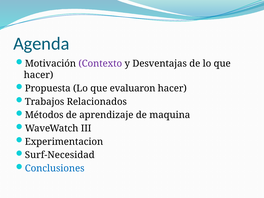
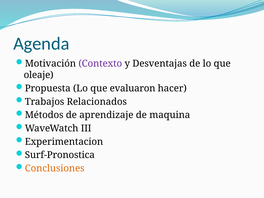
hacer at (39, 75): hacer -> oleaje
Surf-Necesidad: Surf-Necesidad -> Surf-Pronostica
Conclusiones colour: blue -> orange
